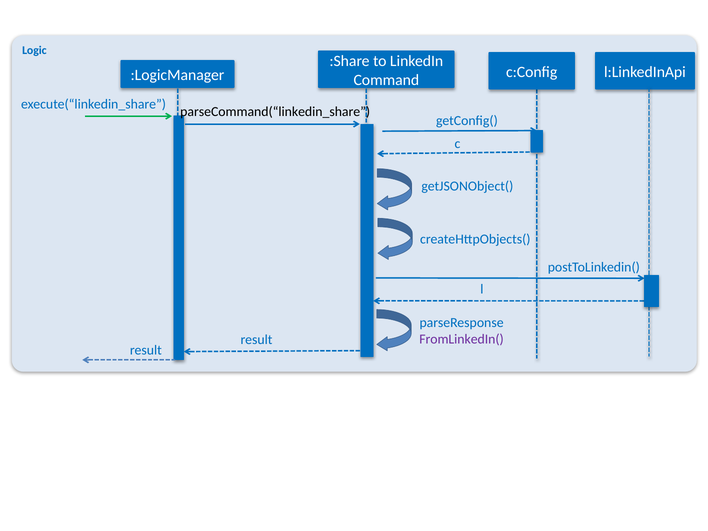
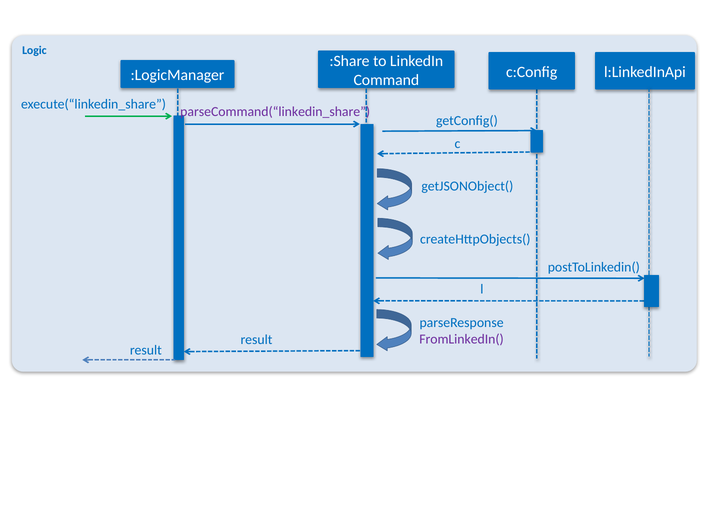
parseCommand(“linkedin_share colour: black -> purple
